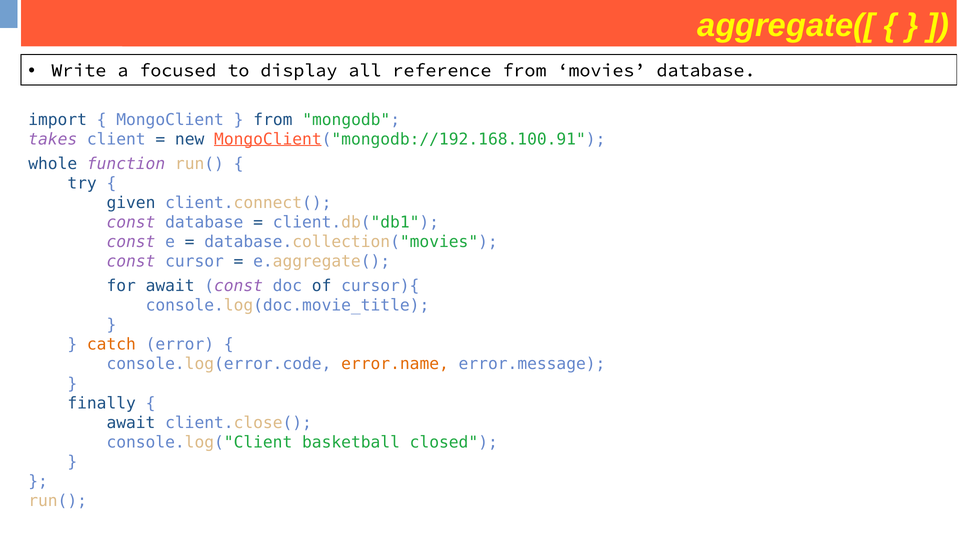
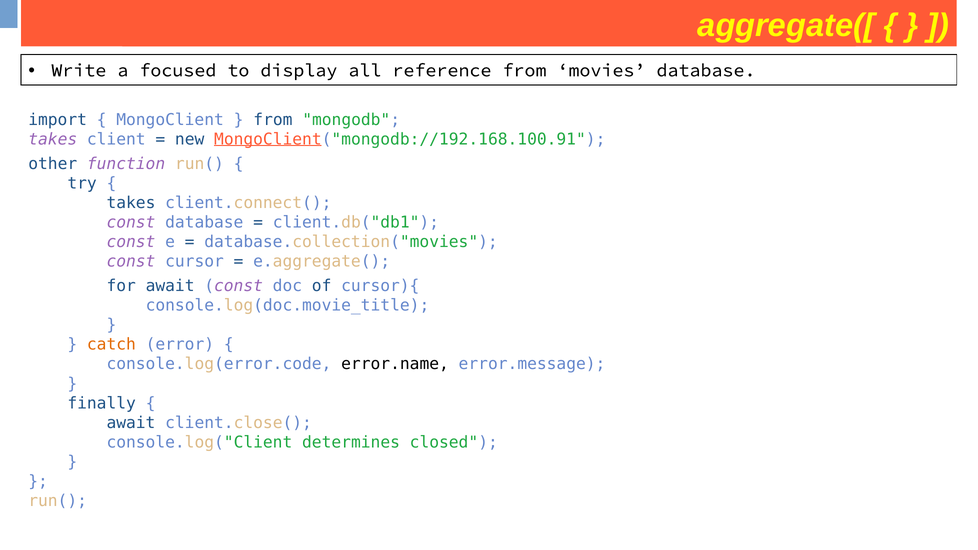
whole: whole -> other
given at (131, 203): given -> takes
error.name colour: orange -> black
basketball: basketball -> determines
